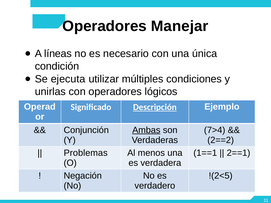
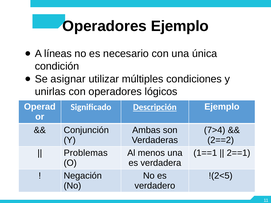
Operadores Manejar: Manejar -> Ejemplo
ejecuta: ejecuta -> asignar
Ambas underline: present -> none
